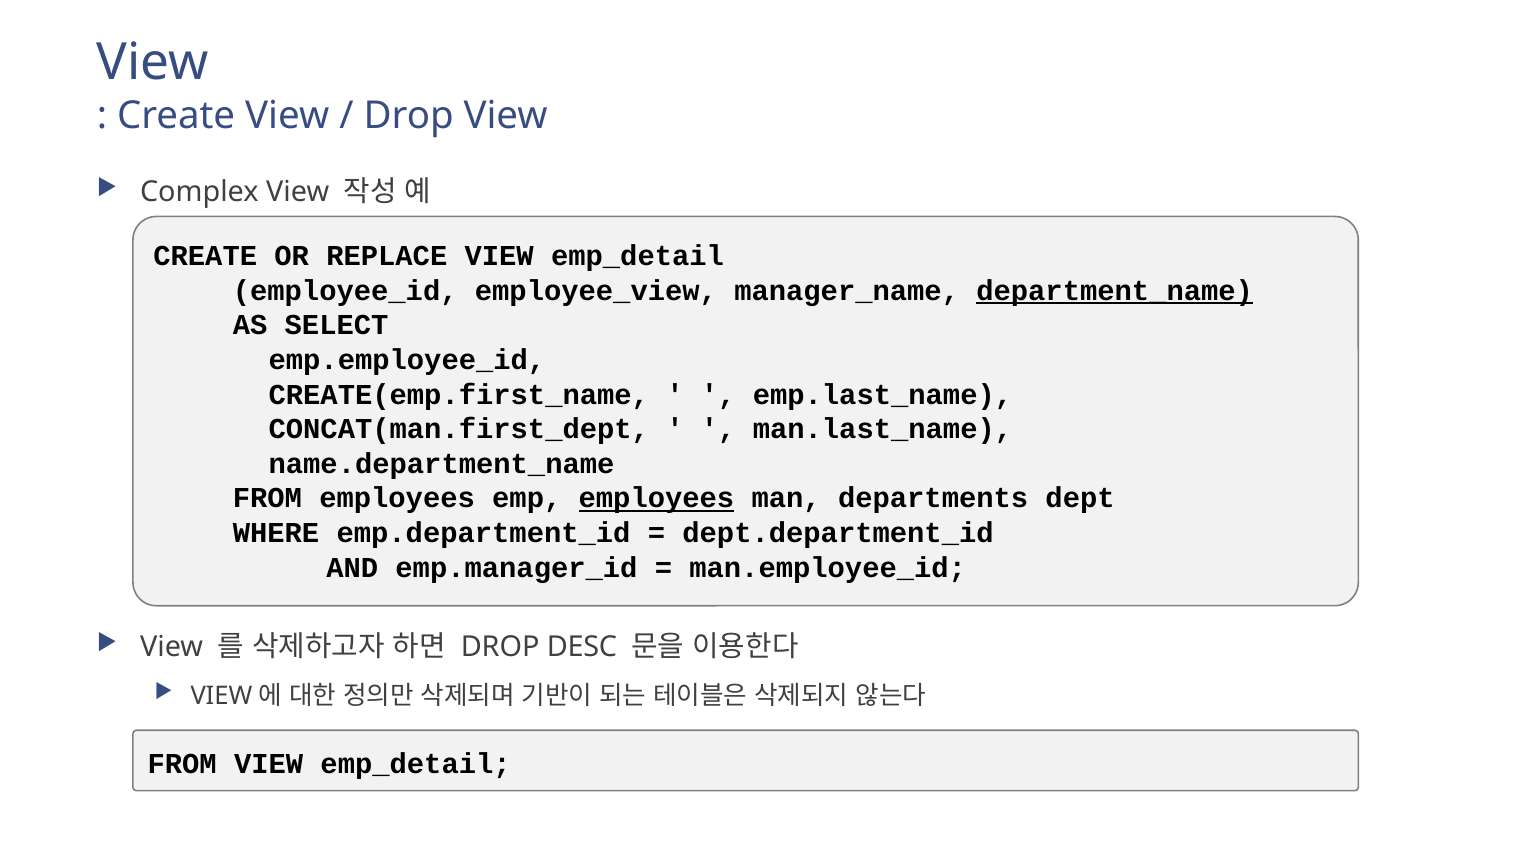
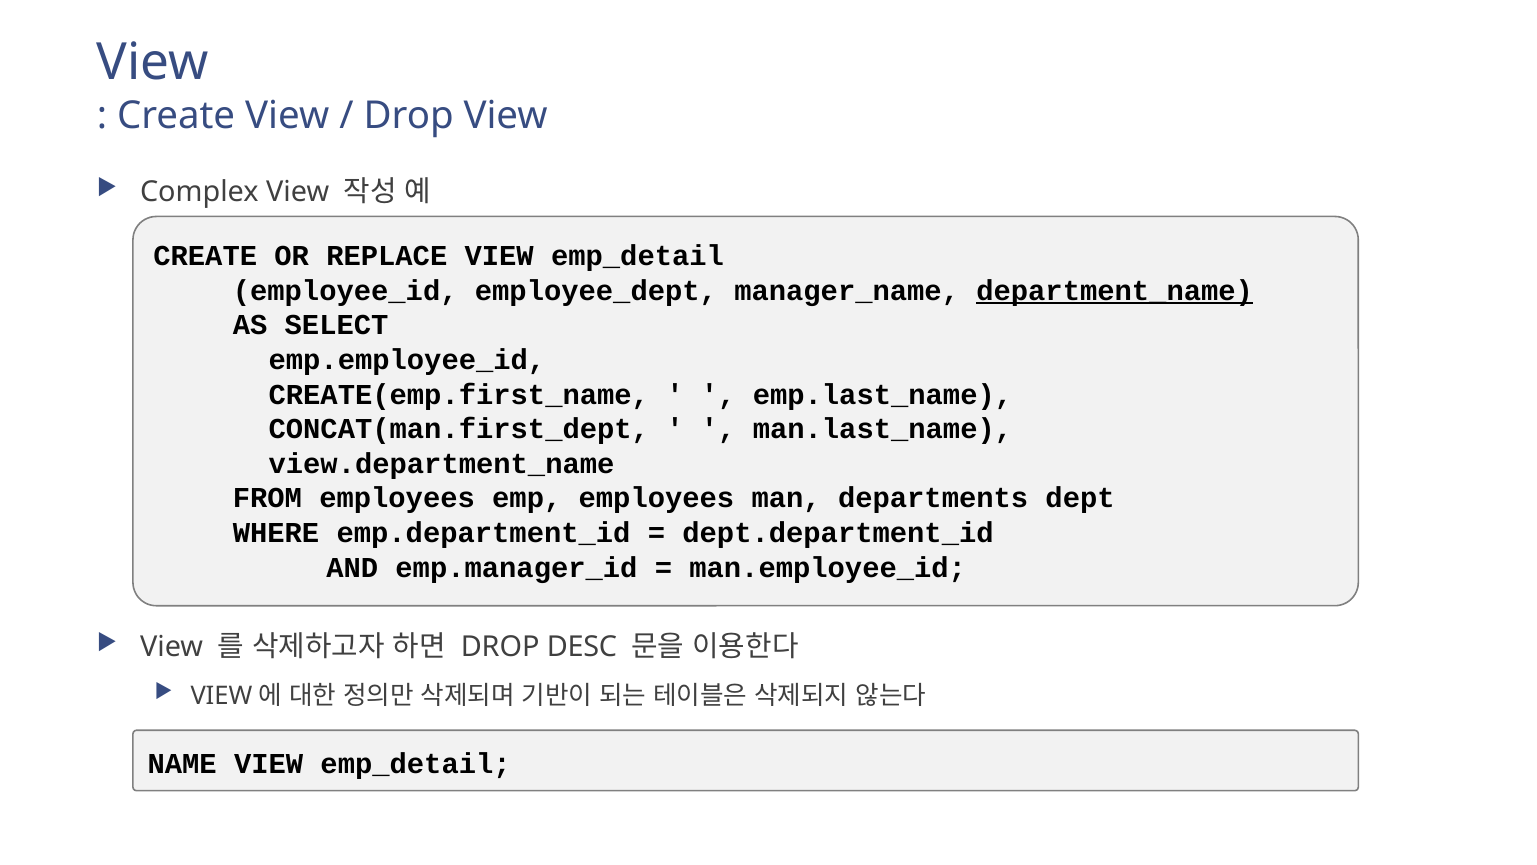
employee_view: employee_view -> employee_dept
name.department_name: name.department_name -> view.department_name
employees at (656, 498) underline: present -> none
FROM at (182, 764): FROM -> NAME
